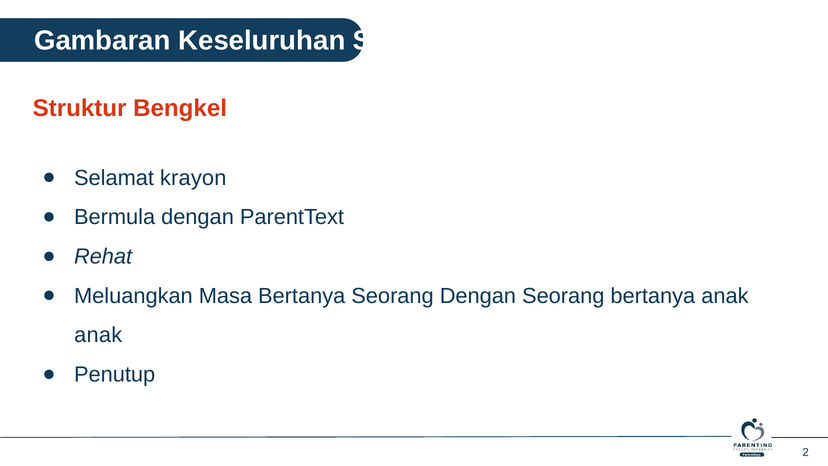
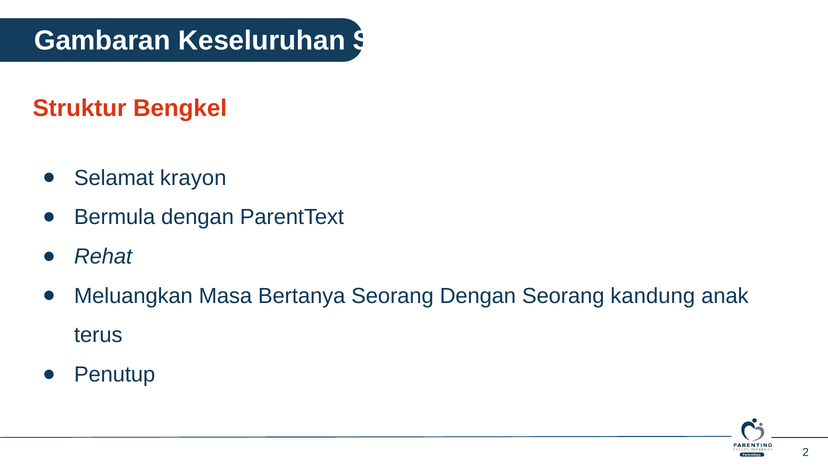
Seorang bertanya: bertanya -> kandung
anak at (98, 335): anak -> terus
